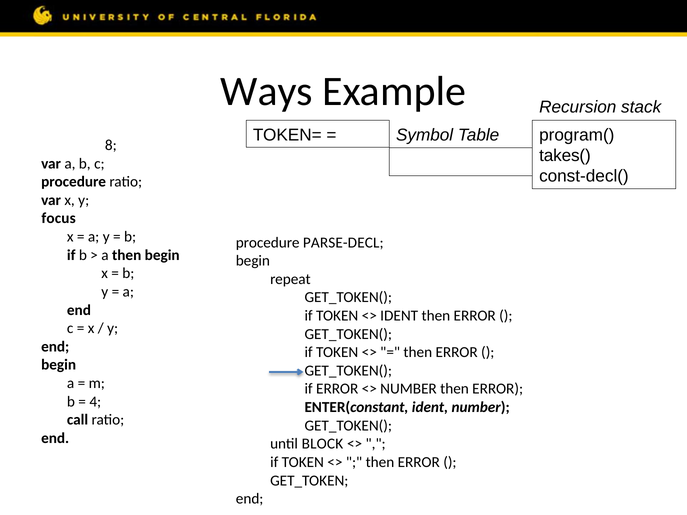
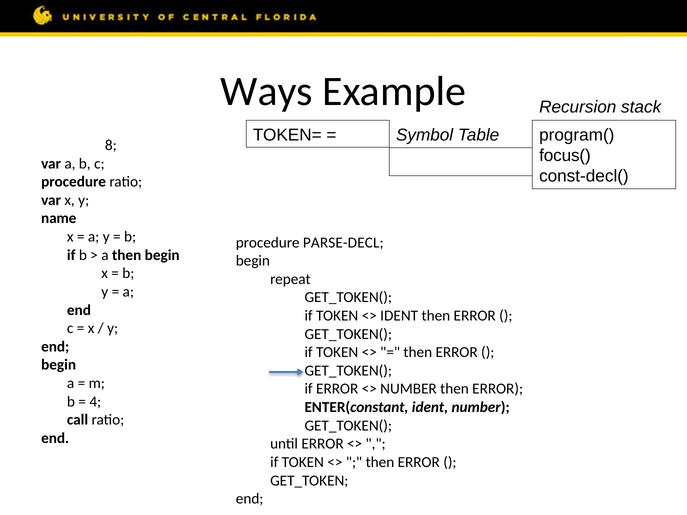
takes(: takes( -> focus(
focus: focus -> name
until BLOCK: BLOCK -> ERROR
